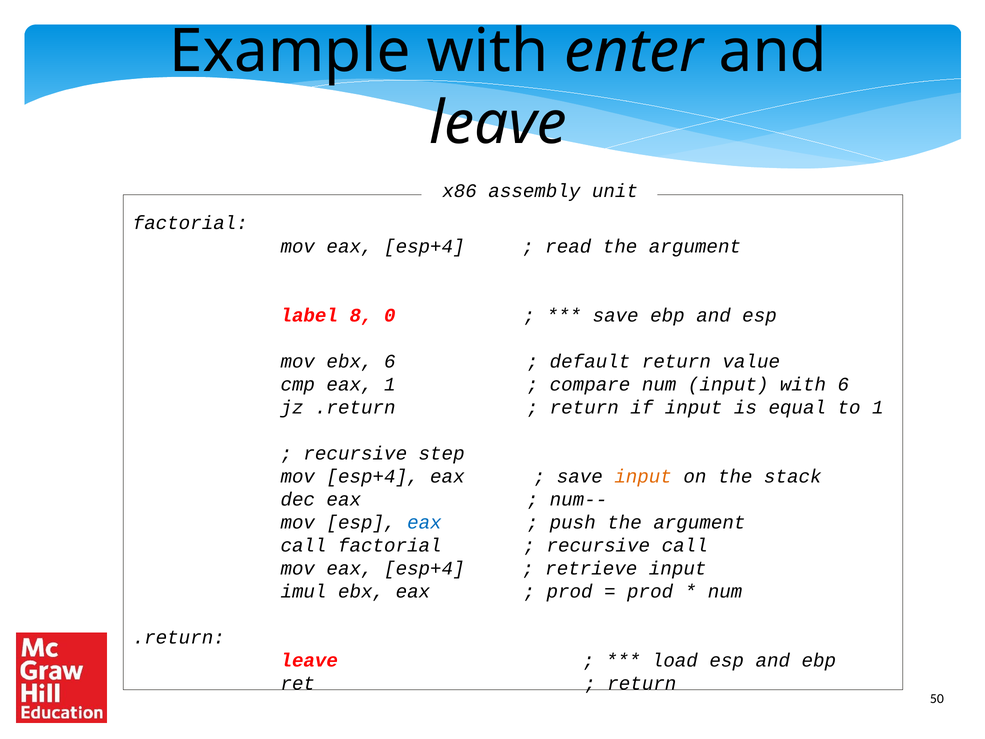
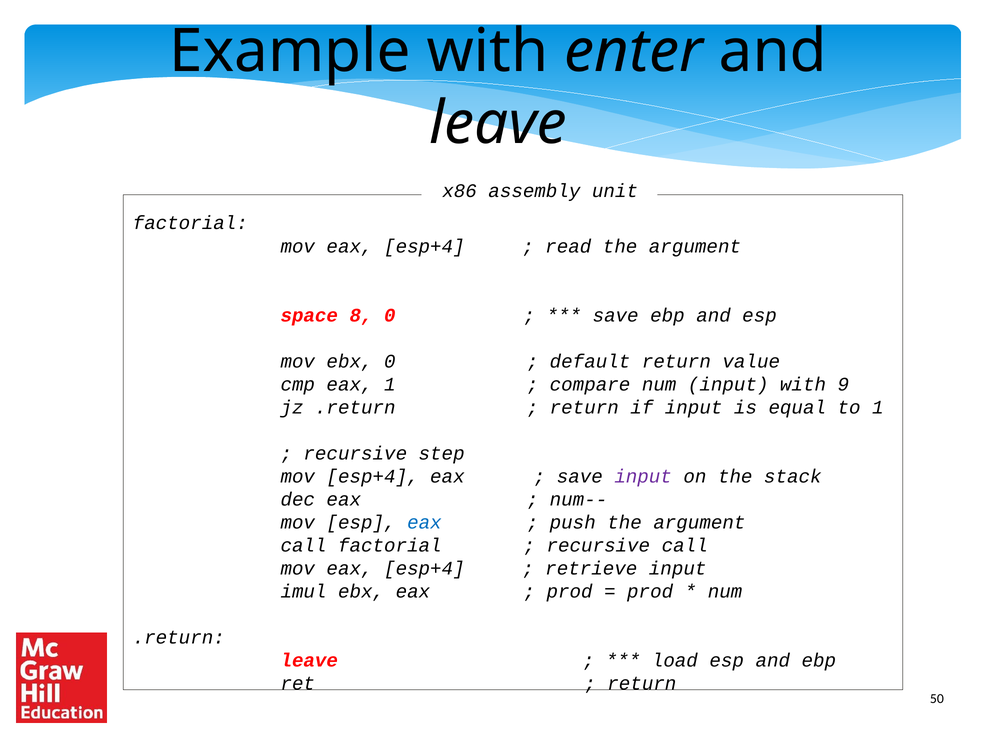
label: label -> space
ebx 6: 6 -> 0
with 6: 6 -> 9
input at (643, 476) colour: orange -> purple
